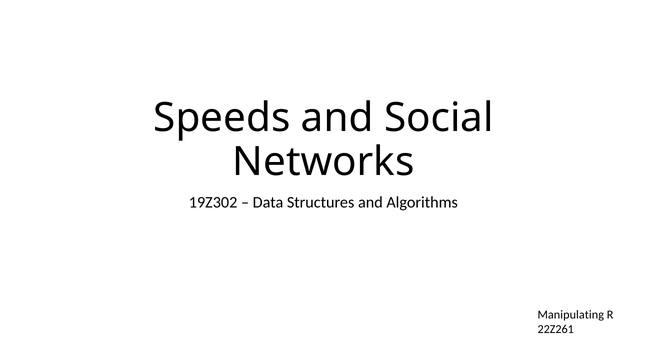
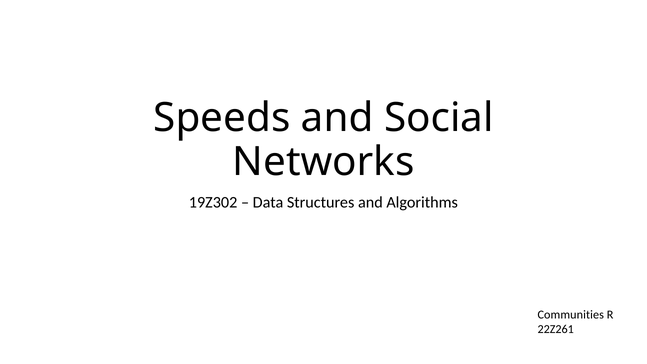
Manipulating: Manipulating -> Communities
